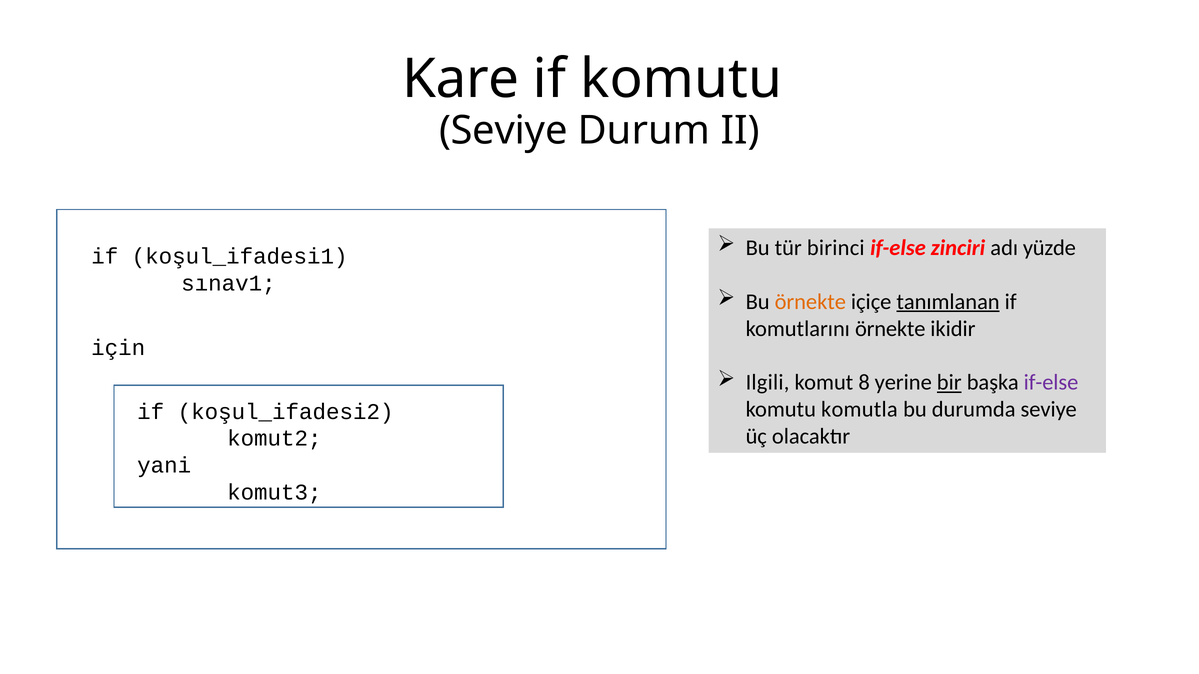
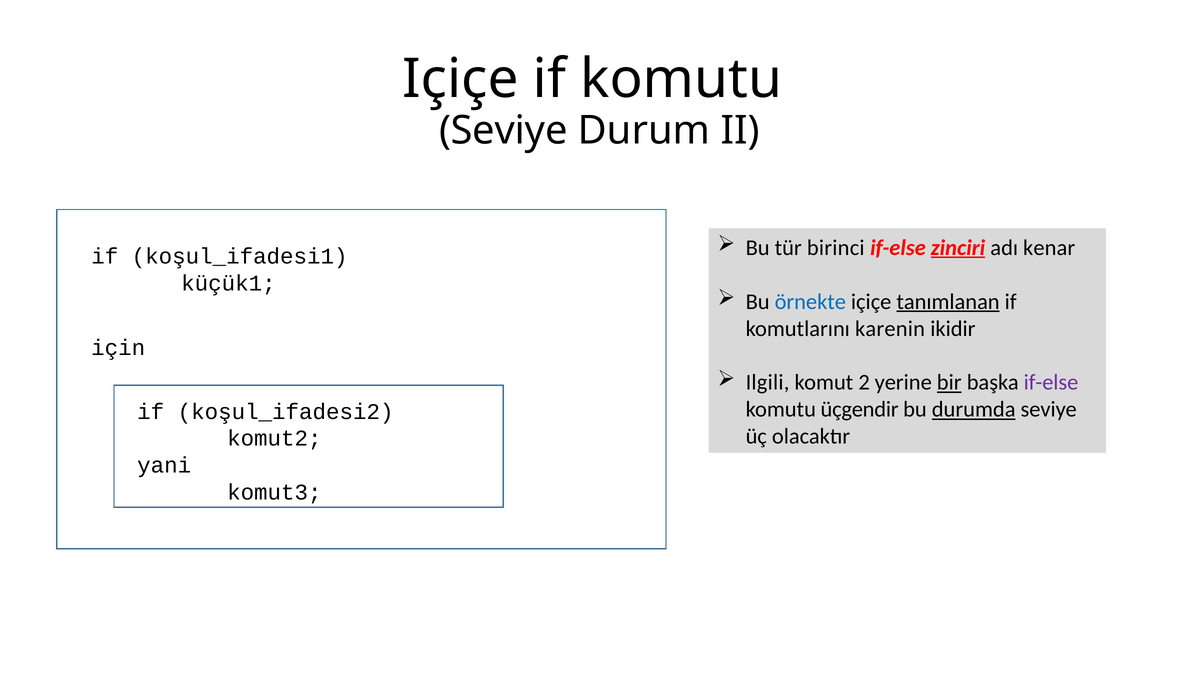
Kare at (461, 79): Kare -> Içiçe
zinciri underline: none -> present
yüzde: yüzde -> kenar
sınav1: sınav1 -> küçük1
örnekte at (810, 302) colour: orange -> blue
komutlarını örnekte: örnekte -> karenin
8: 8 -> 2
komutla: komutla -> üçgendir
durumda underline: none -> present
